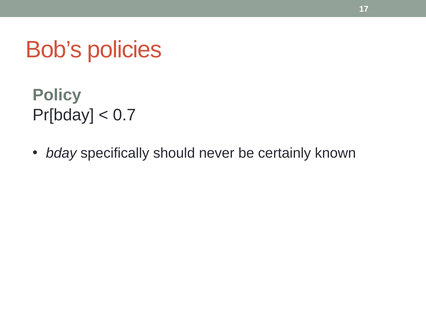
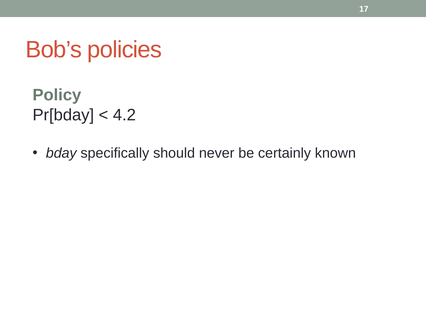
0.7: 0.7 -> 4.2
